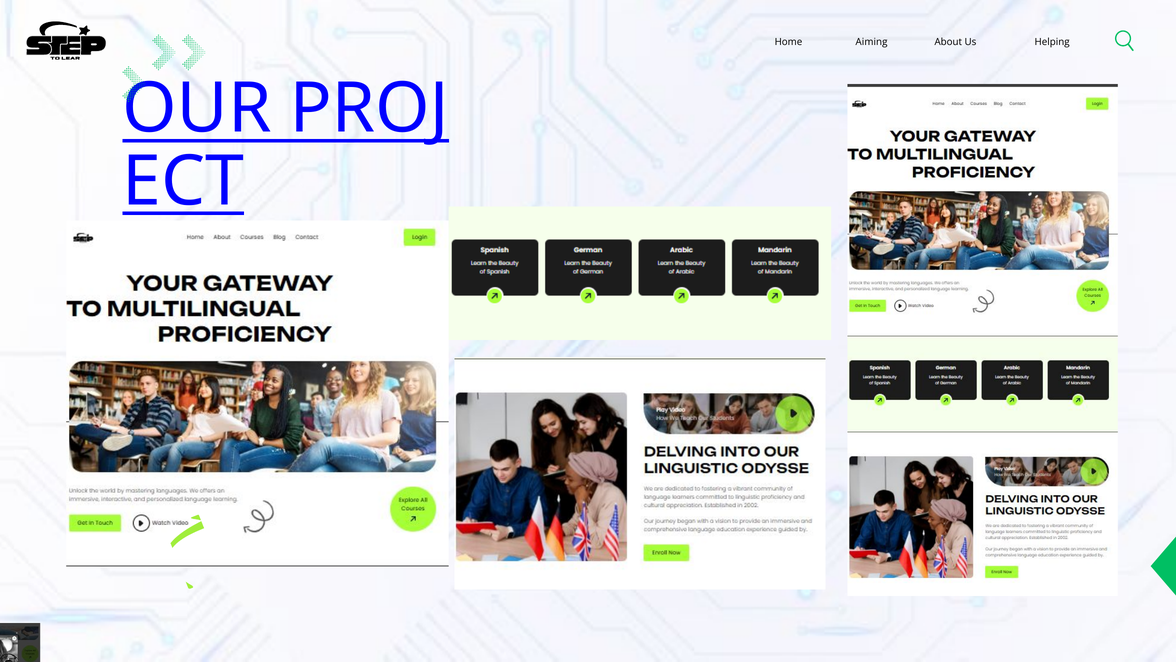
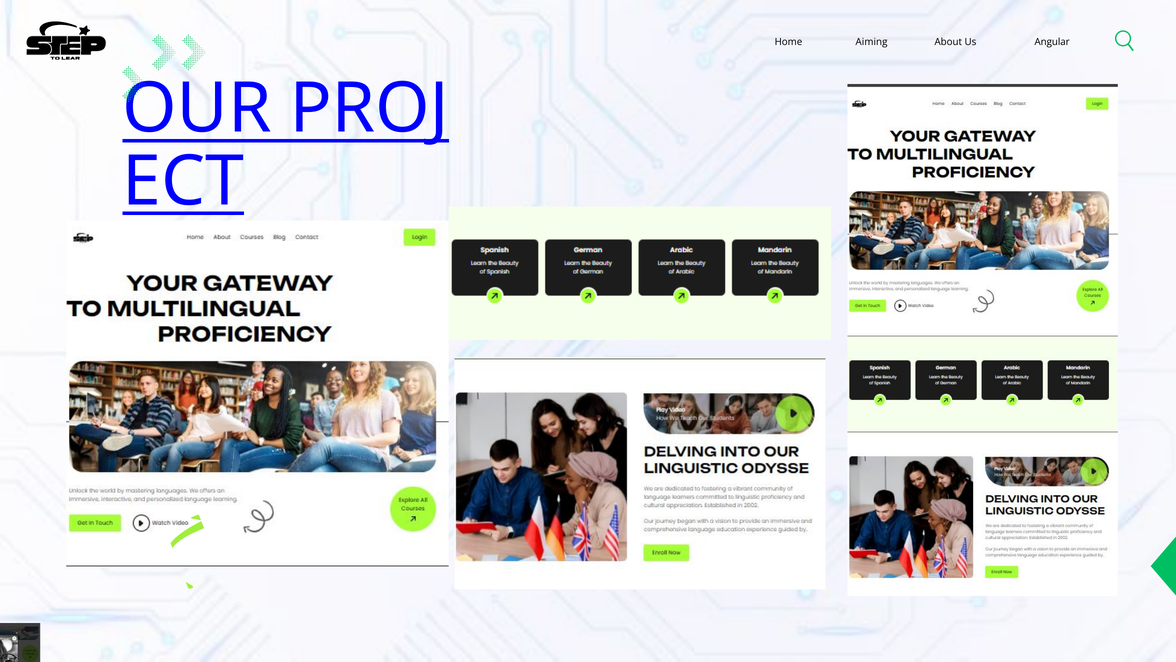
Helping: Helping -> Angular
